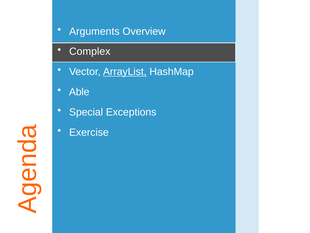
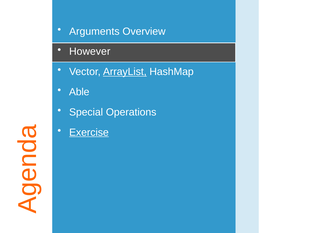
Complex: Complex -> However
Exceptions: Exceptions -> Operations
Exercise underline: none -> present
